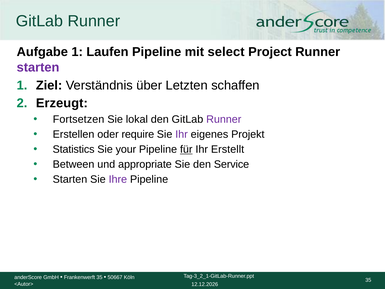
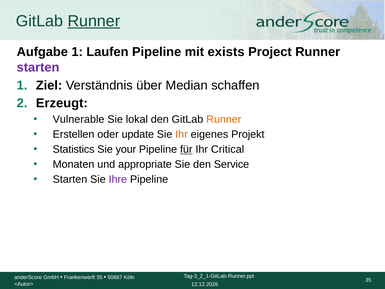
Runner at (94, 21) underline: none -> present
select: select -> exists
Letzten: Letzten -> Median
Fortsetzen: Fortsetzen -> Vulnerable
Runner at (224, 119) colour: purple -> orange
require: require -> update
Ihr at (182, 134) colour: purple -> orange
Erstellt: Erstellt -> Critical
Between: Between -> Monaten
